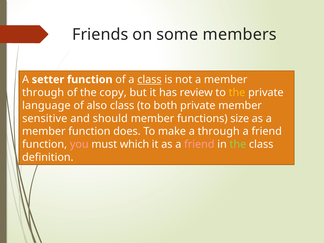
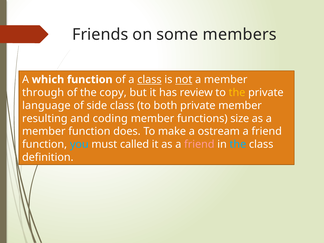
setter: setter -> which
not underline: none -> present
also: also -> side
sensitive: sensitive -> resulting
should: should -> coding
a through: through -> ostream
you colour: pink -> light blue
which: which -> called
the at (238, 144) colour: light green -> light blue
